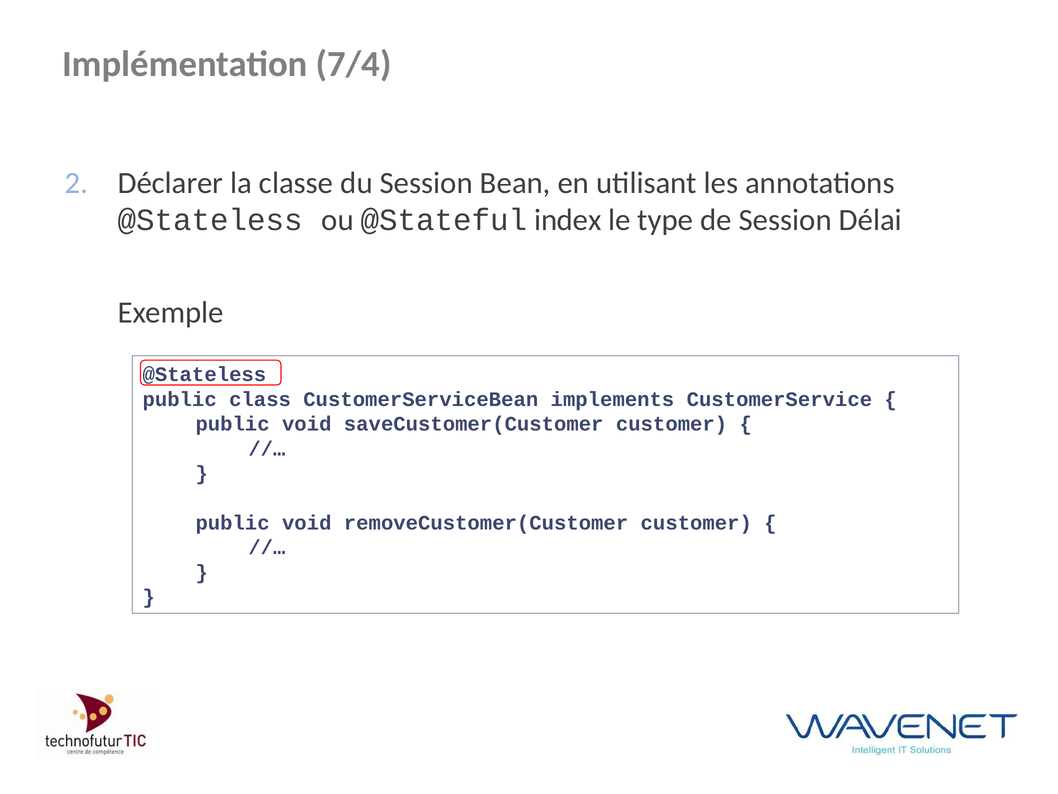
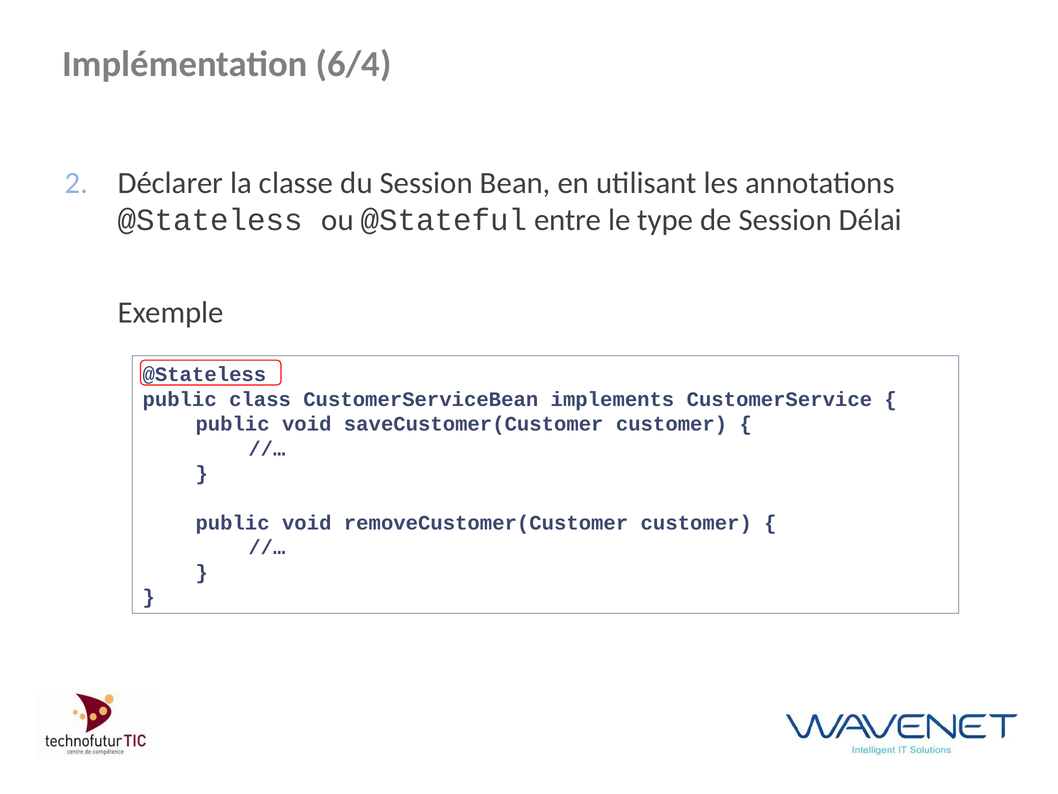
7/4: 7/4 -> 6/4
index: index -> entre
